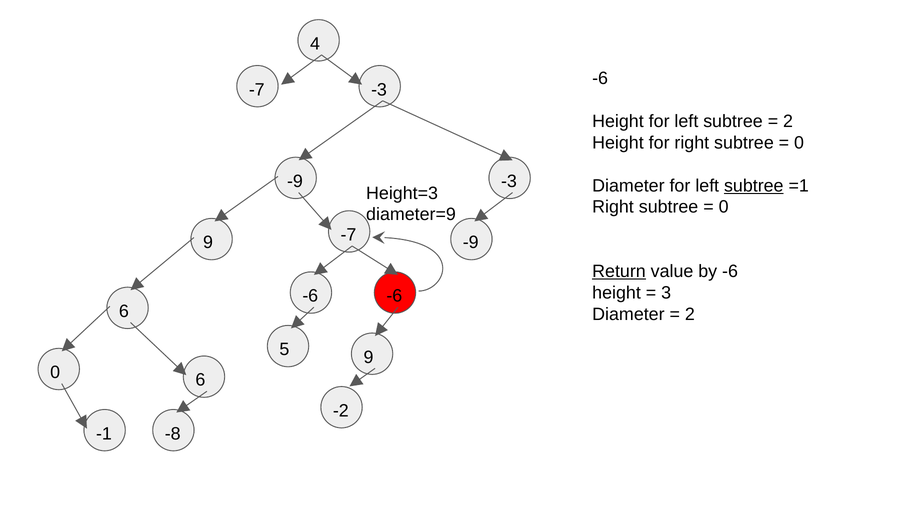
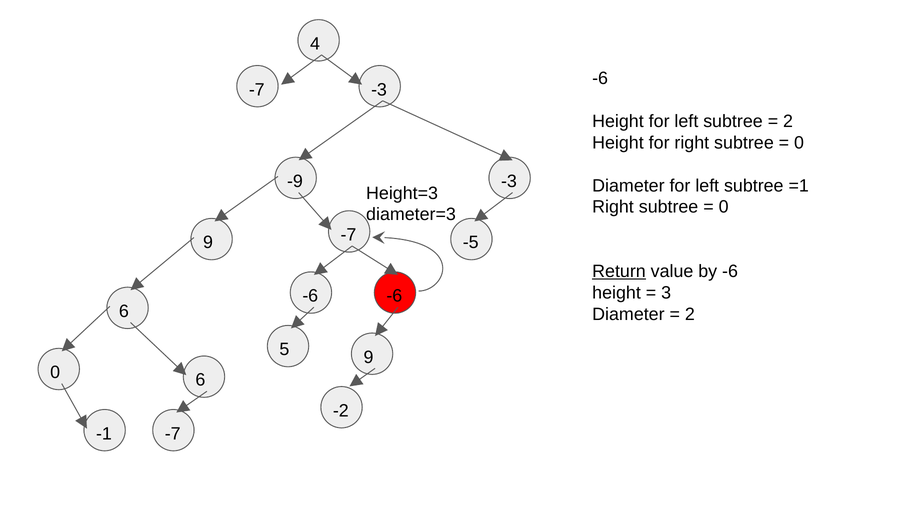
subtree at (754, 186) underline: present -> none
diameter=9: diameter=9 -> diameter=3
-9 at (471, 242): -9 -> -5
-8 at (173, 433): -8 -> -7
